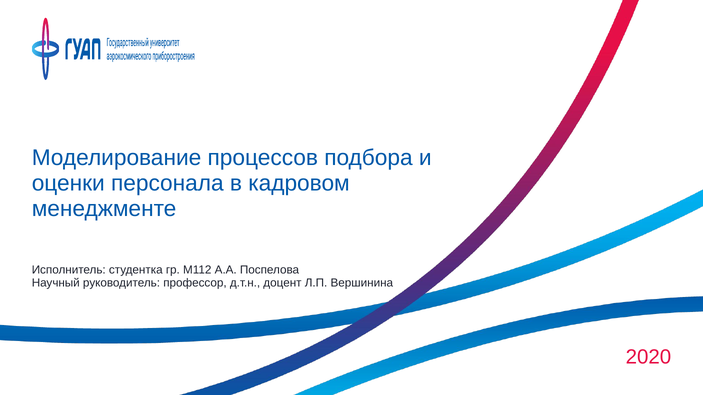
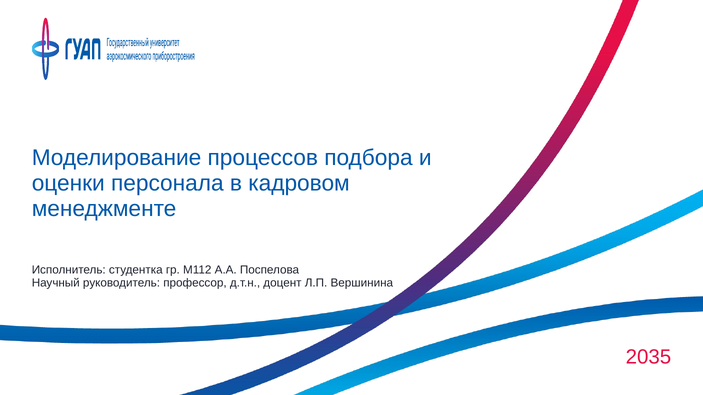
2020: 2020 -> 2035
